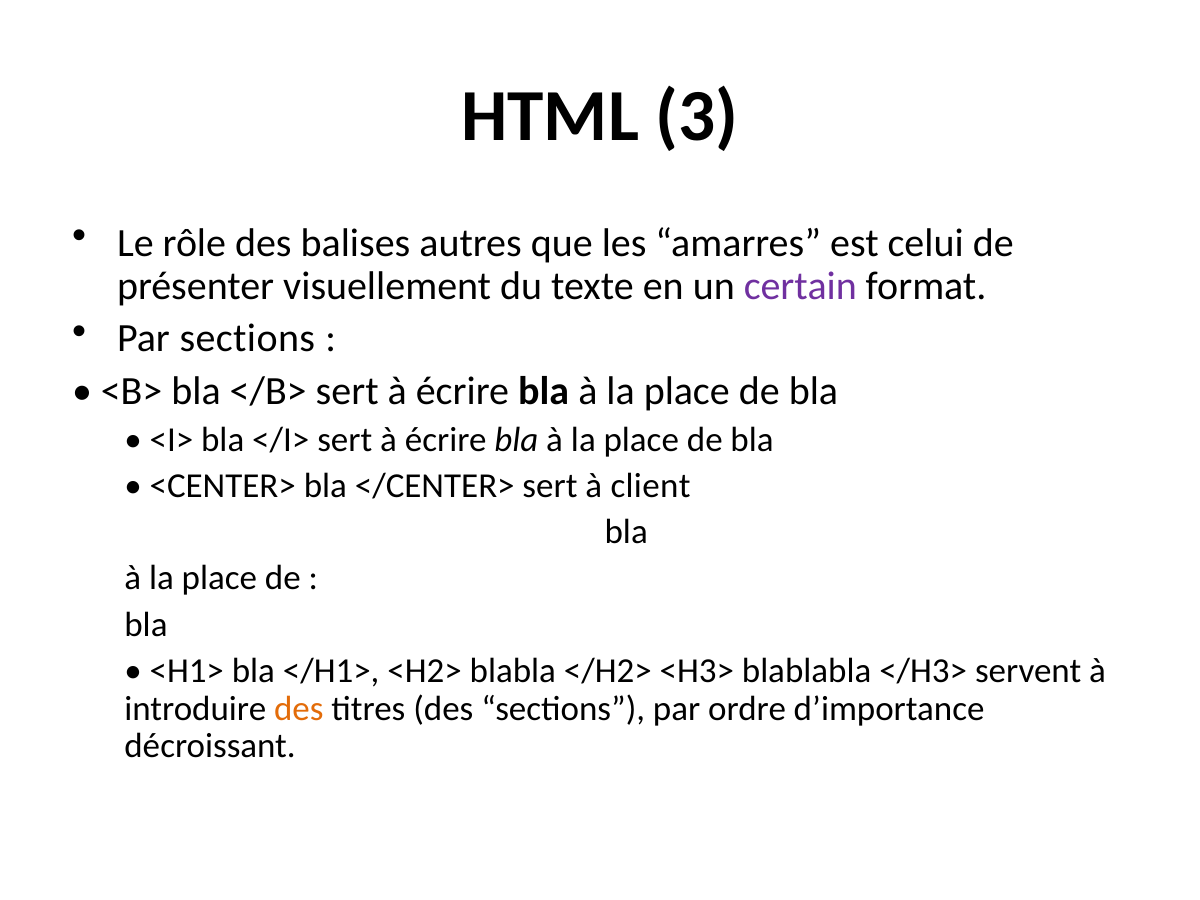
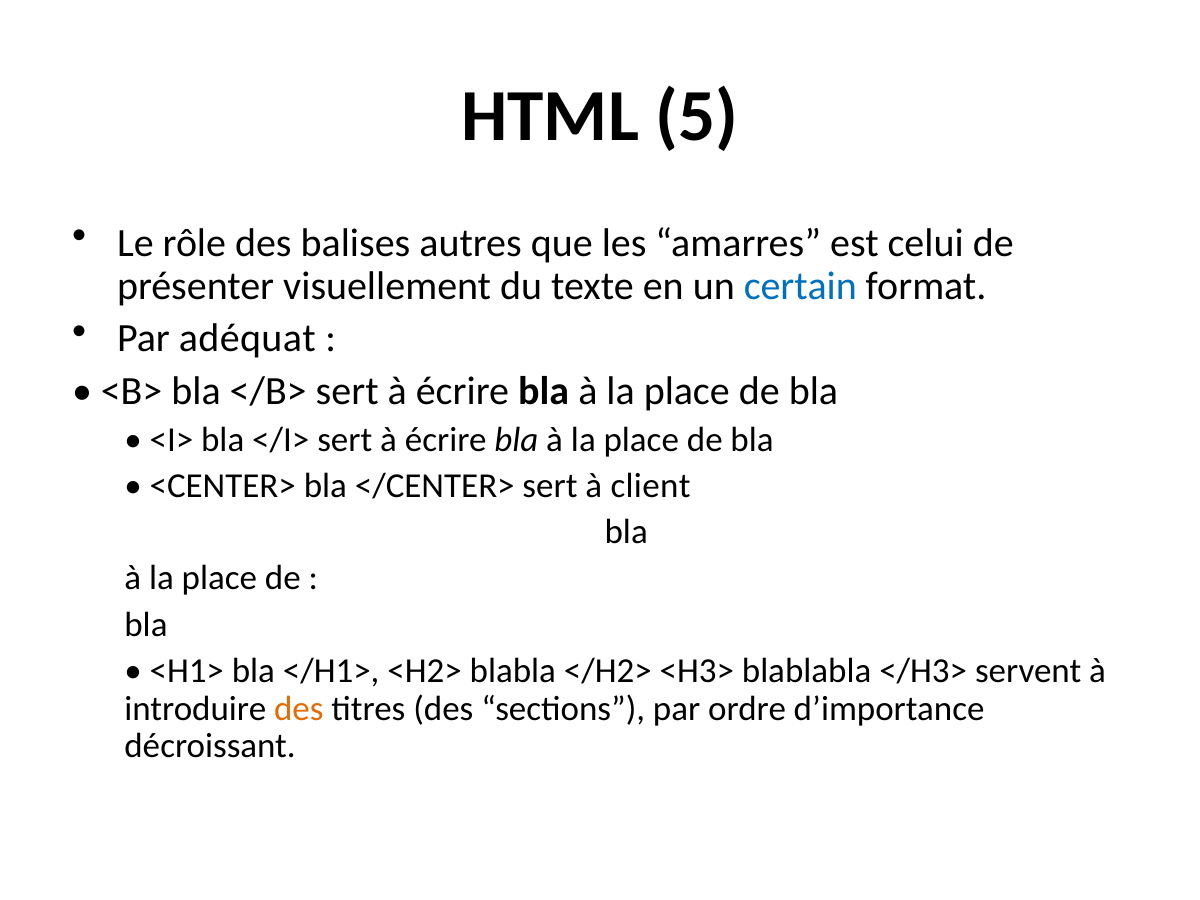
3: 3 -> 5
certain colour: purple -> blue
Par sections: sections -> adéquat
